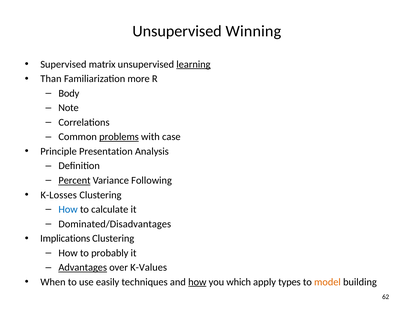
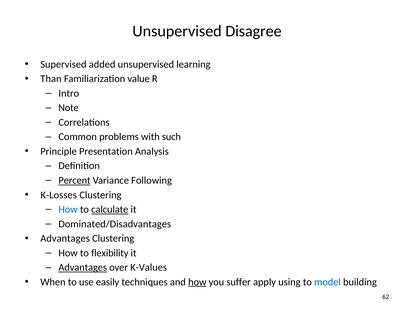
Winning: Winning -> Disagree
matrix: matrix -> added
learning underline: present -> none
more: more -> value
Body: Body -> Intro
problems underline: present -> none
case: case -> such
calculate underline: none -> present
Implications at (65, 238): Implications -> Advantages
probably: probably -> flexibility
which: which -> suffer
types: types -> using
model colour: orange -> blue
